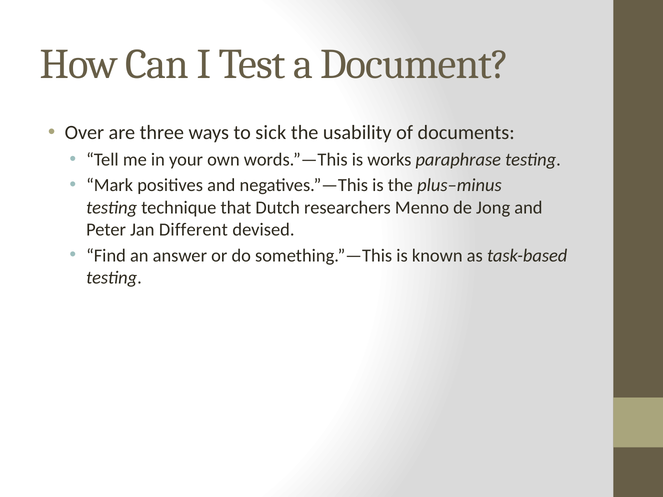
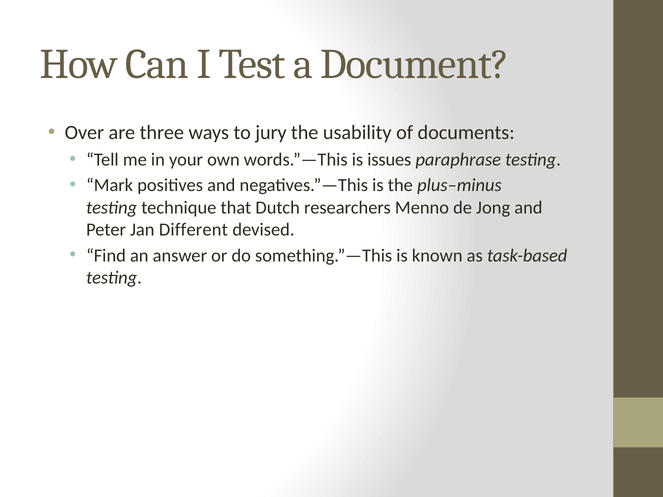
sick: sick -> jury
works: works -> issues
